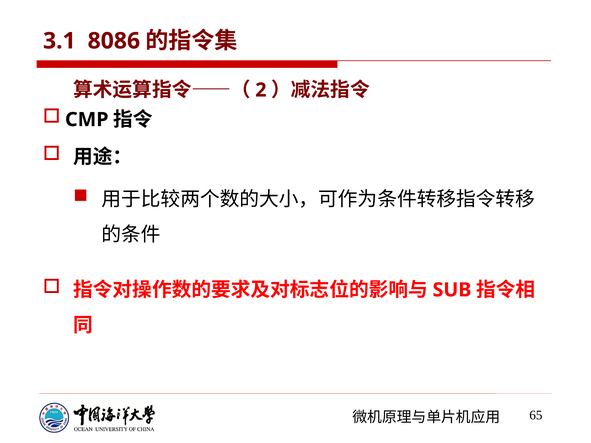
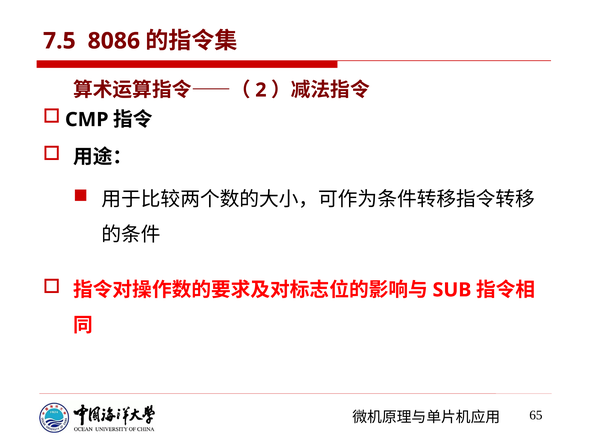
3.1: 3.1 -> 7.5
